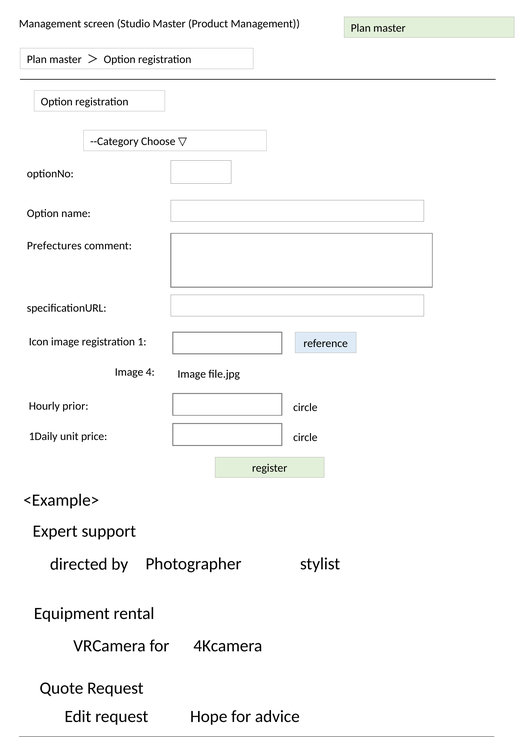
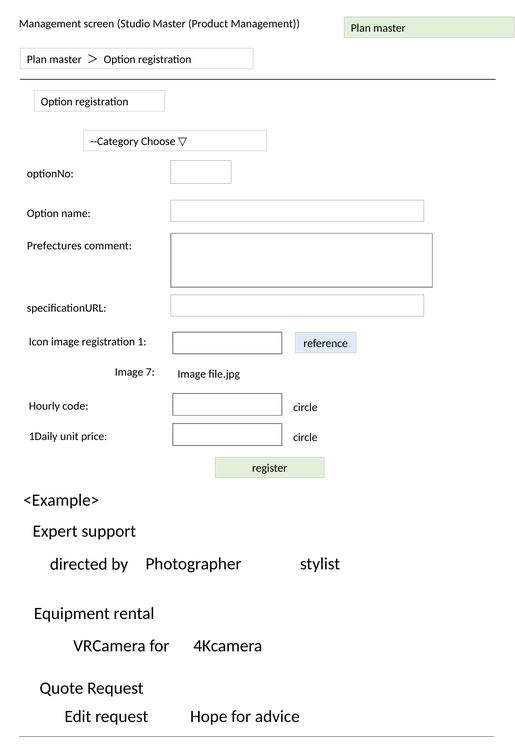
4: 4 -> 7
prior: prior -> code
